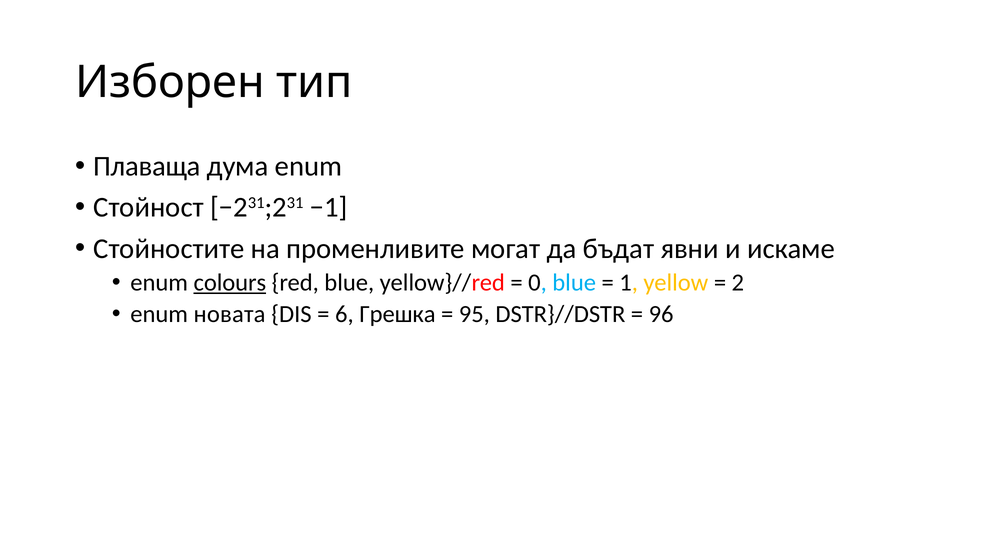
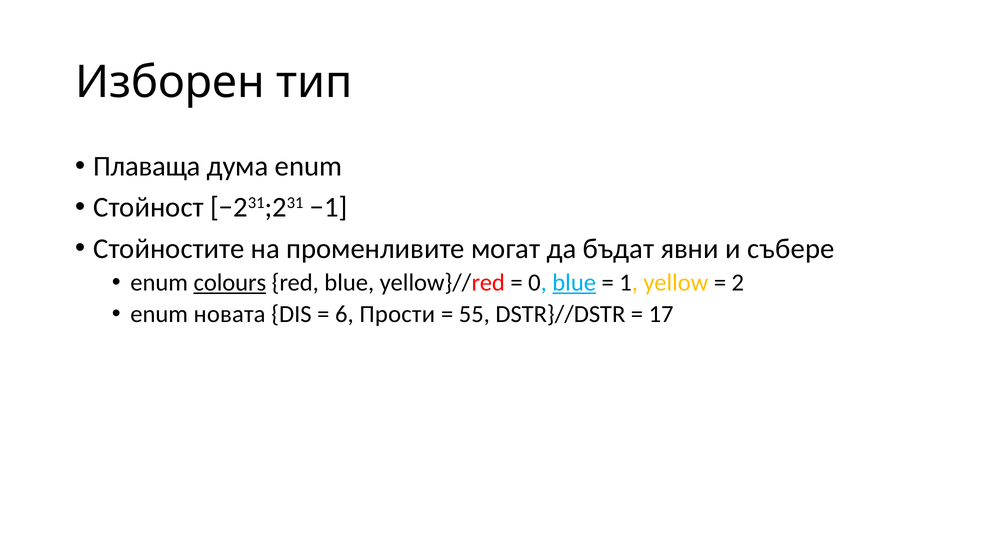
искаме: искаме -> събере
blue at (574, 283) underline: none -> present
Грешка: Грешка -> Прости
95: 95 -> 55
96: 96 -> 17
